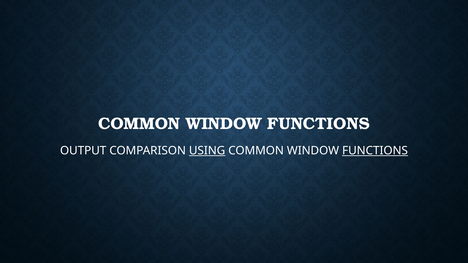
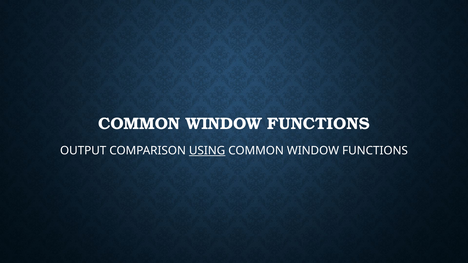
FUNCTIONS at (375, 151) underline: present -> none
